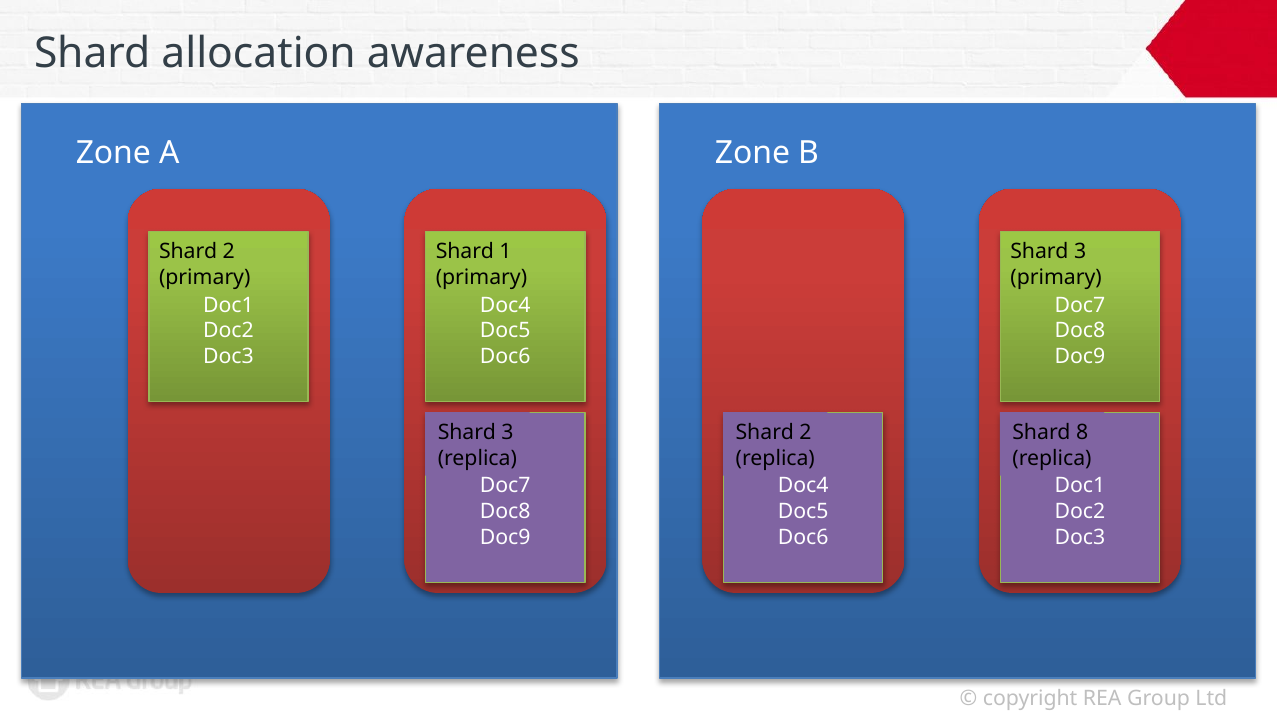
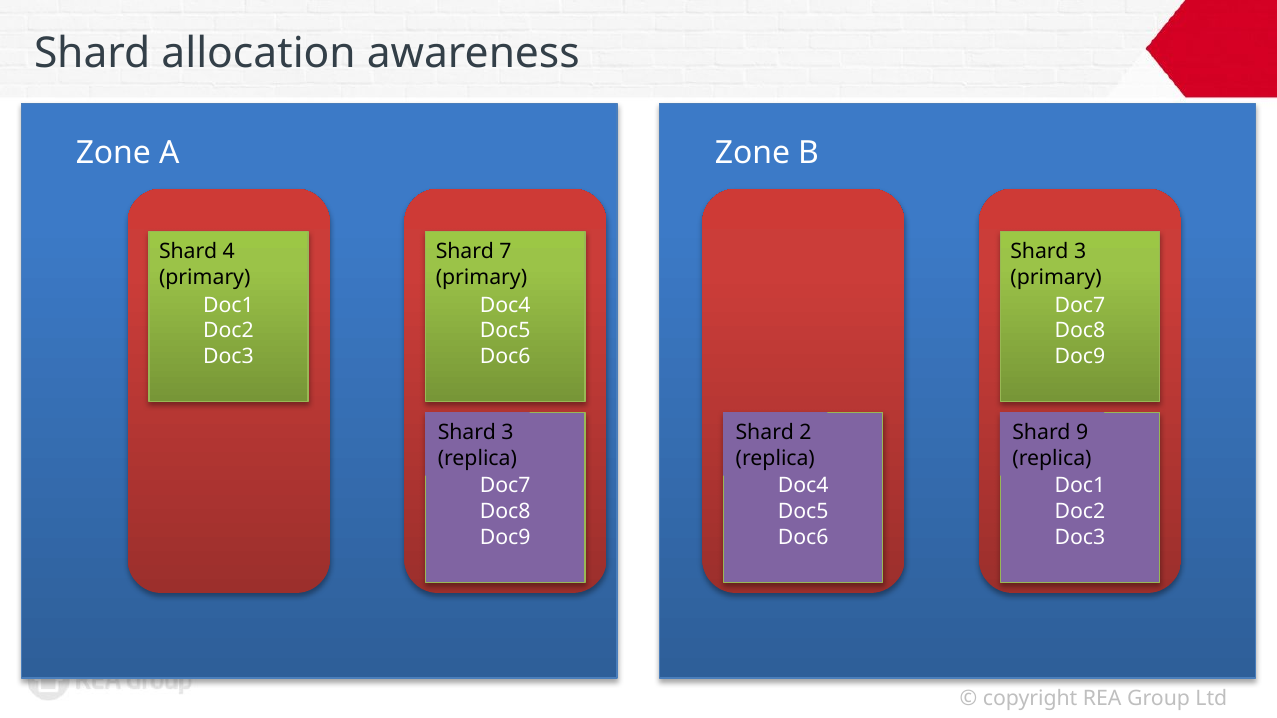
2 at (229, 252): 2 -> 4
1: 1 -> 7
8: 8 -> 9
